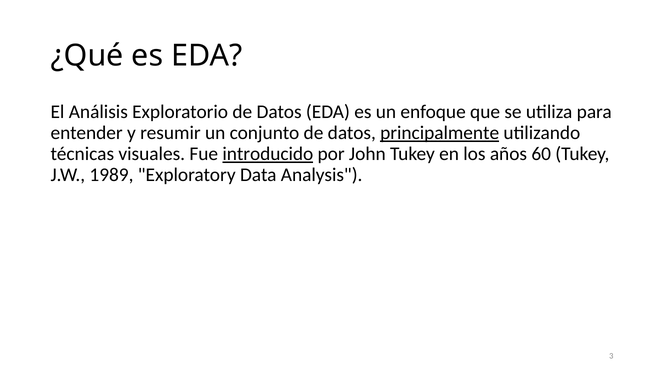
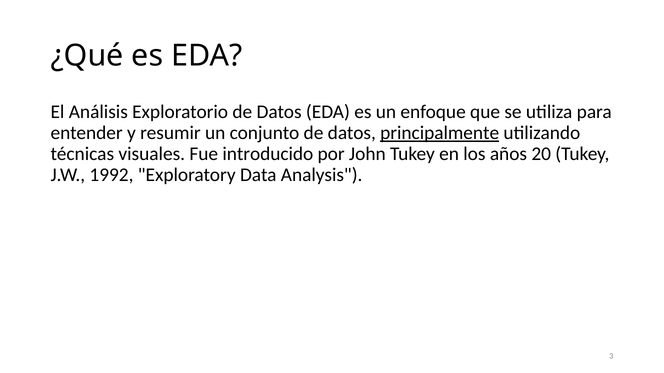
introducido underline: present -> none
60: 60 -> 20
1989: 1989 -> 1992
